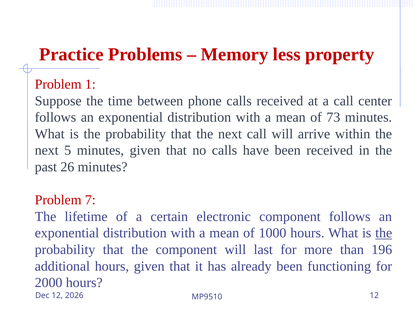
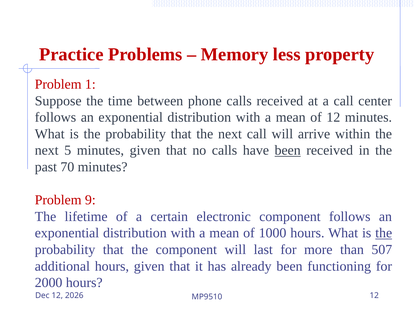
of 73: 73 -> 12
been at (288, 151) underline: none -> present
26: 26 -> 70
7: 7 -> 9
196: 196 -> 507
